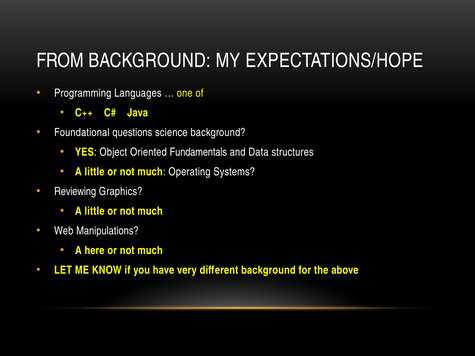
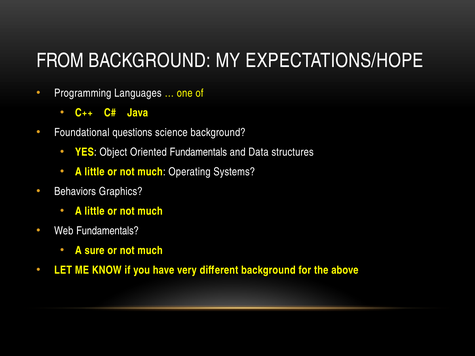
Reviewing: Reviewing -> Behaviors
Web Manipulations: Manipulations -> Fundamentals
here: here -> sure
